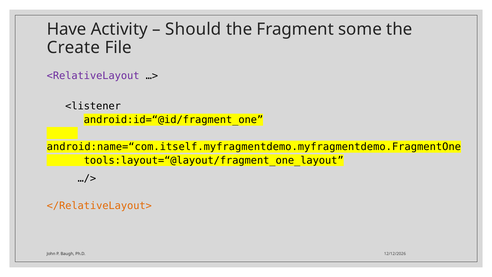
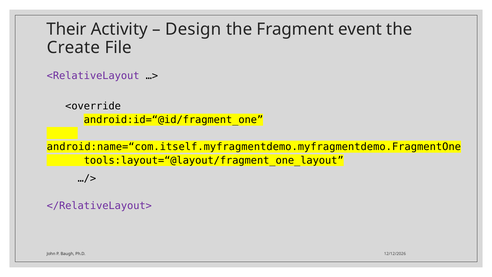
Have: Have -> Their
Should: Should -> Design
some: some -> event
<listener: <listener -> <override
</RelativeLayout> colour: orange -> purple
